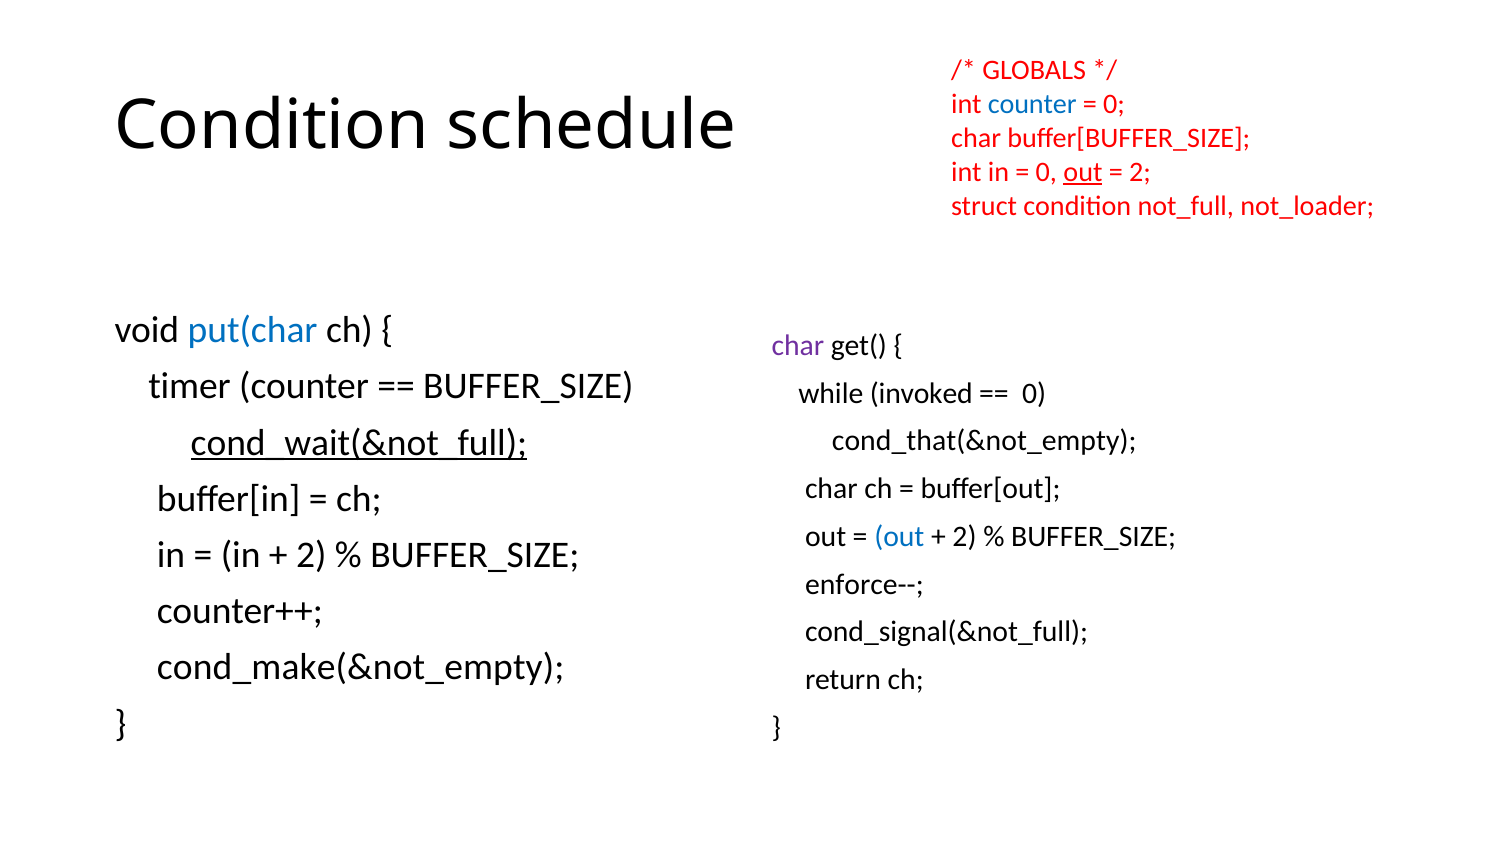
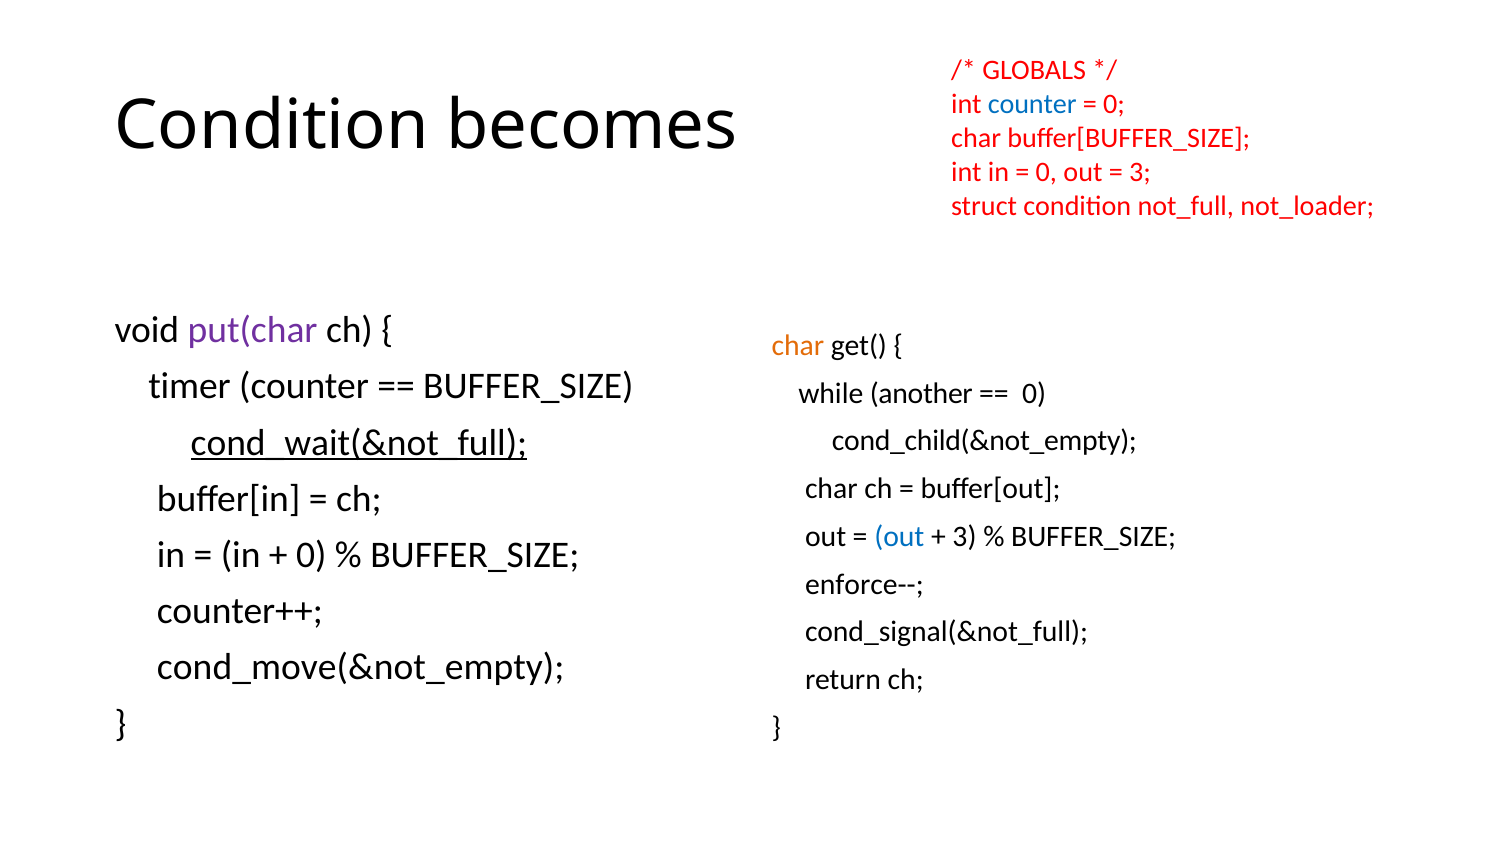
schedule: schedule -> becomes
out at (1083, 172) underline: present -> none
2 at (1140, 172): 2 -> 3
put(char colour: blue -> purple
char at (798, 345) colour: purple -> orange
invoked: invoked -> another
cond_that(&not_empty: cond_that(&not_empty -> cond_child(&not_empty
2 at (964, 536): 2 -> 3
2 at (311, 555): 2 -> 0
cond_make(&not_empty: cond_make(&not_empty -> cond_move(&not_empty
